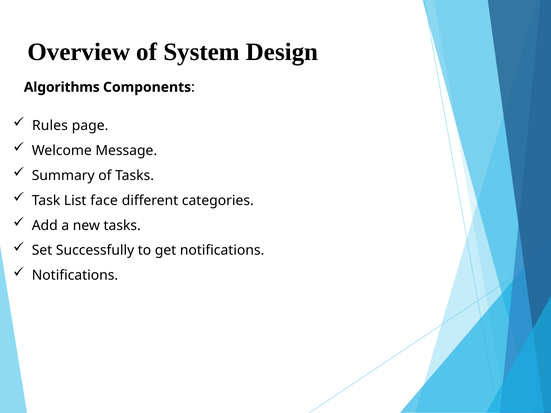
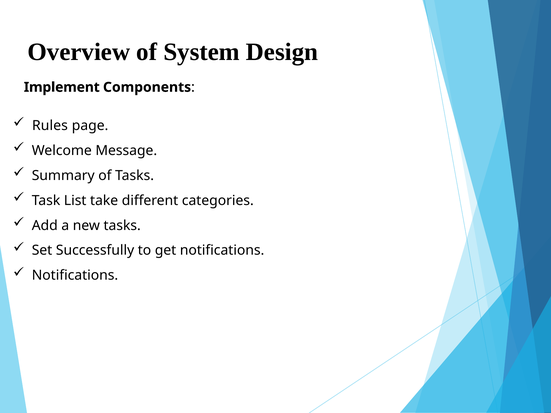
Algorithms: Algorithms -> Implement
face: face -> take
